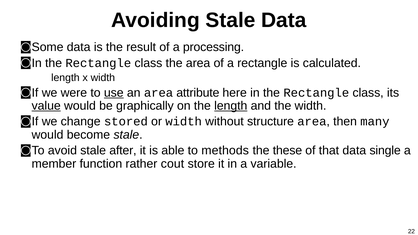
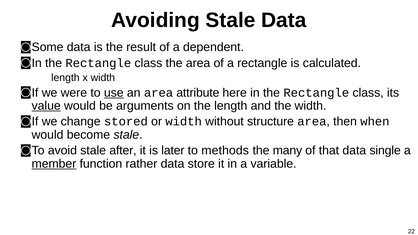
processing: processing -> dependent
graphically: graphically -> arguments
length at (231, 106) underline: present -> none
many: many -> when
able: able -> later
these: these -> many
member underline: none -> present
rather cout: cout -> data
